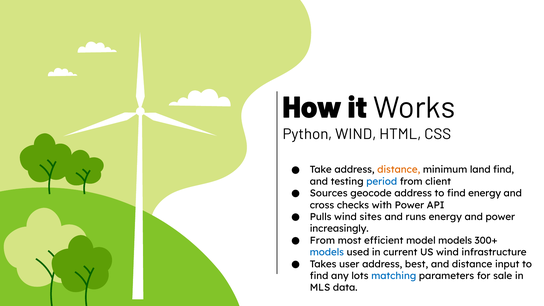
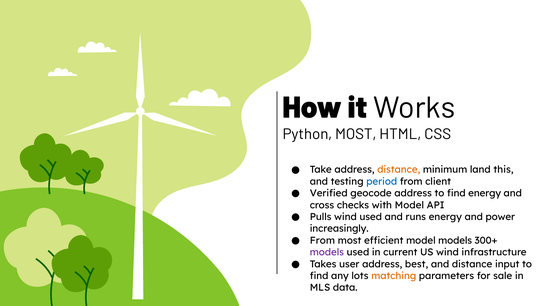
Python WIND: WIND -> MOST
land find: find -> this
Sources: Sources -> Verified
with Power: Power -> Model
wind sites: sites -> used
models at (327, 252) colour: blue -> purple
matching colour: blue -> orange
